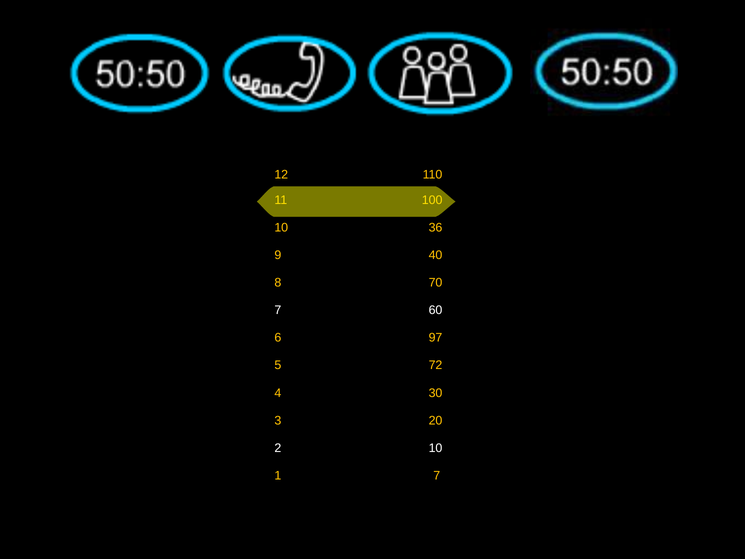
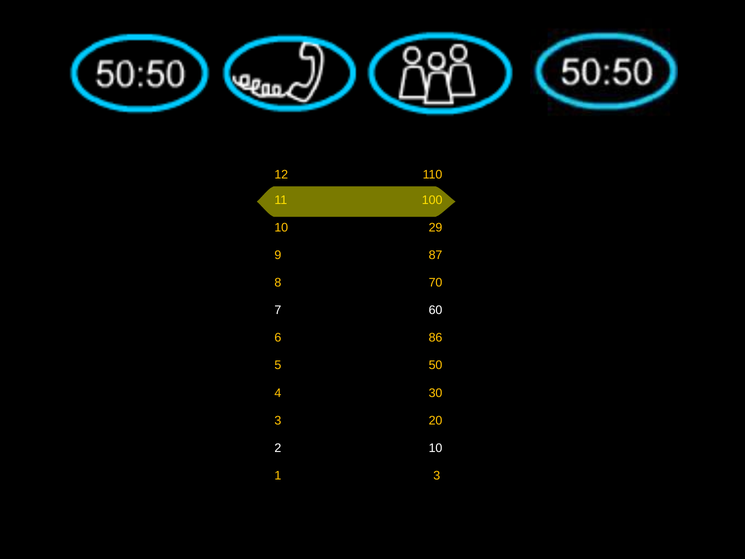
36: 36 -> 29
40: 40 -> 87
97: 97 -> 86
72: 72 -> 50
1 7: 7 -> 3
